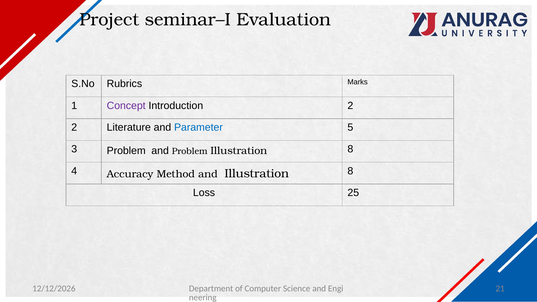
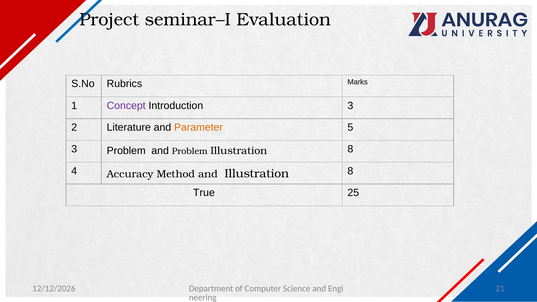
Introduction 2: 2 -> 3
Parameter colour: blue -> orange
Loss: Loss -> True
